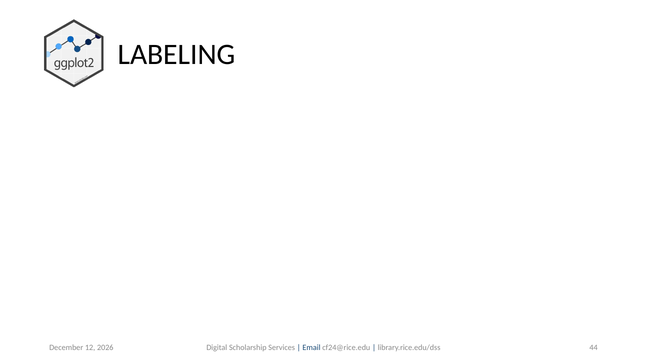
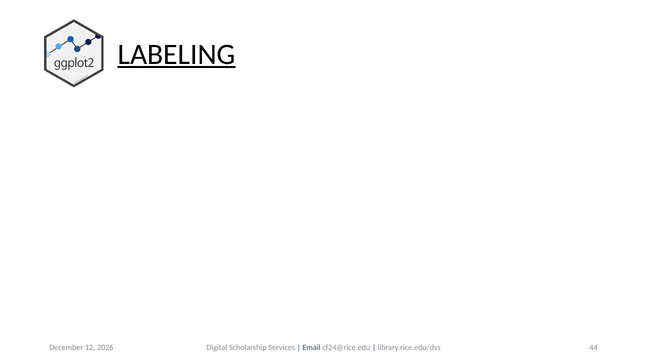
LABELING underline: none -> present
